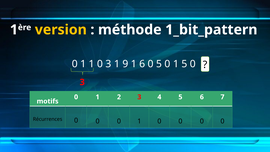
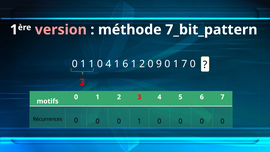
version colour: yellow -> pink
1_bit_pattern: 1_bit_pattern -> 7_bit_pattern
1 0 3: 3 -> 4
1 9: 9 -> 6
6 at (142, 64): 6 -> 2
0 5: 5 -> 9
1 5: 5 -> 7
